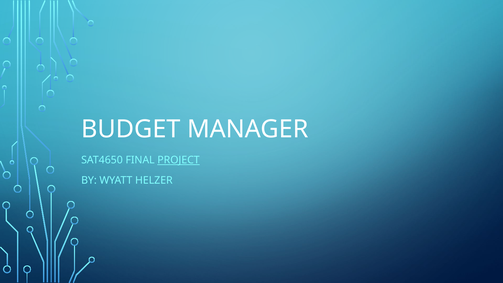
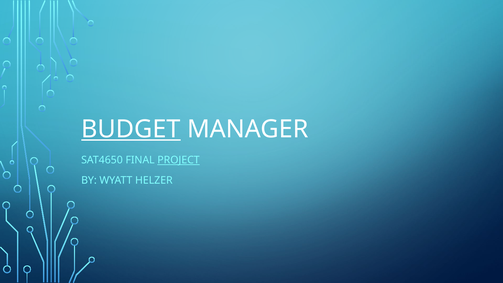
BUDGET underline: none -> present
